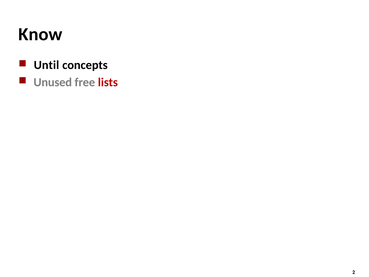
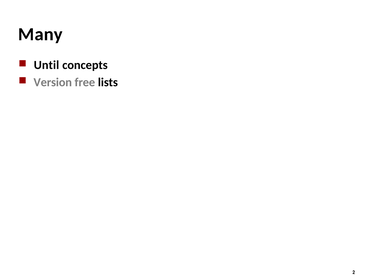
Know: Know -> Many
Unused: Unused -> Version
lists colour: red -> black
